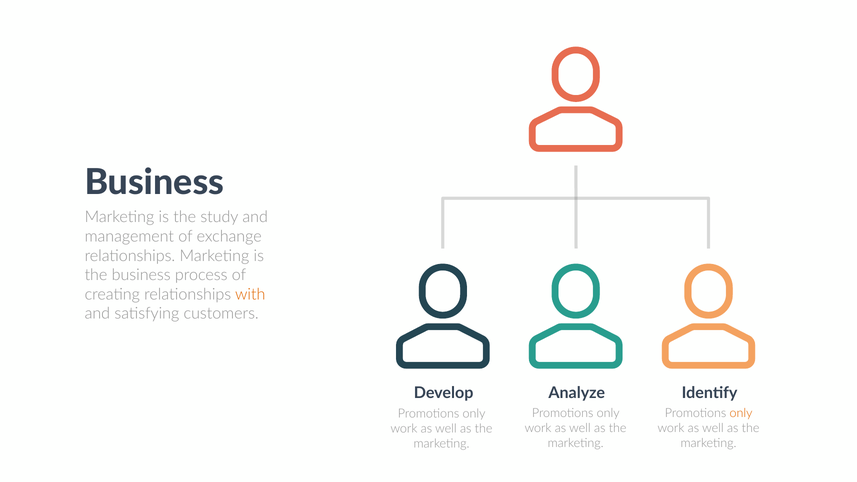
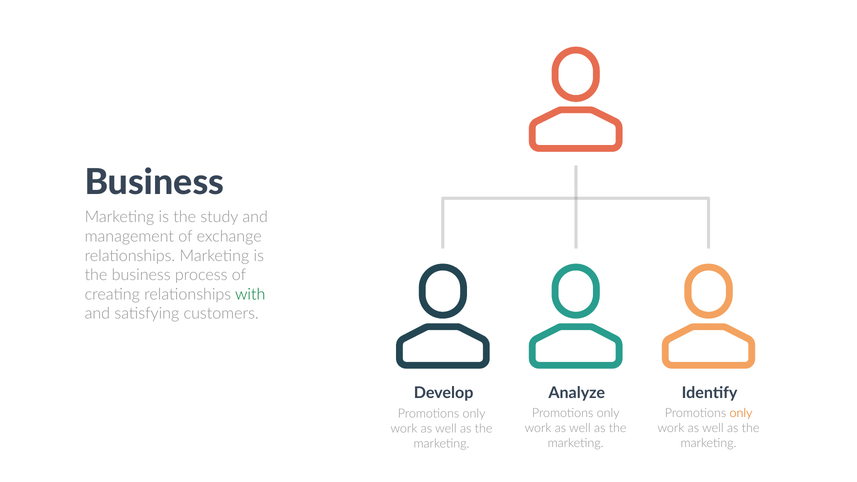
with colour: orange -> green
